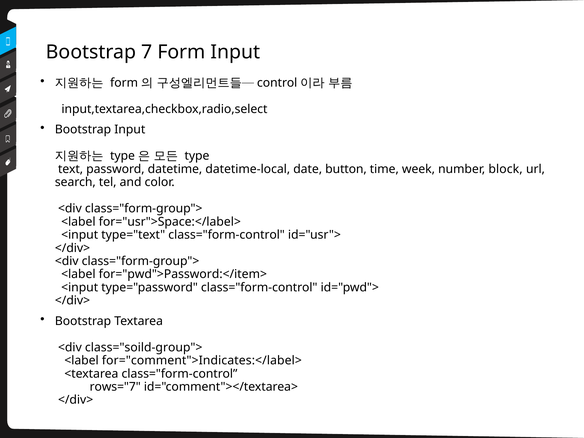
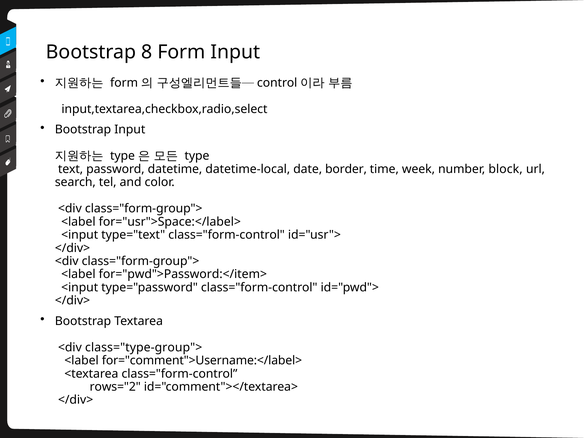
7: 7 -> 8
button: button -> border
class="soild-group">: class="soild-group"> -> class="type-group">
for="comment">Indicates:</label>: for="comment">Indicates:</label> -> for="comment">Username:</label>
rows="7: rows="7 -> rows="2
